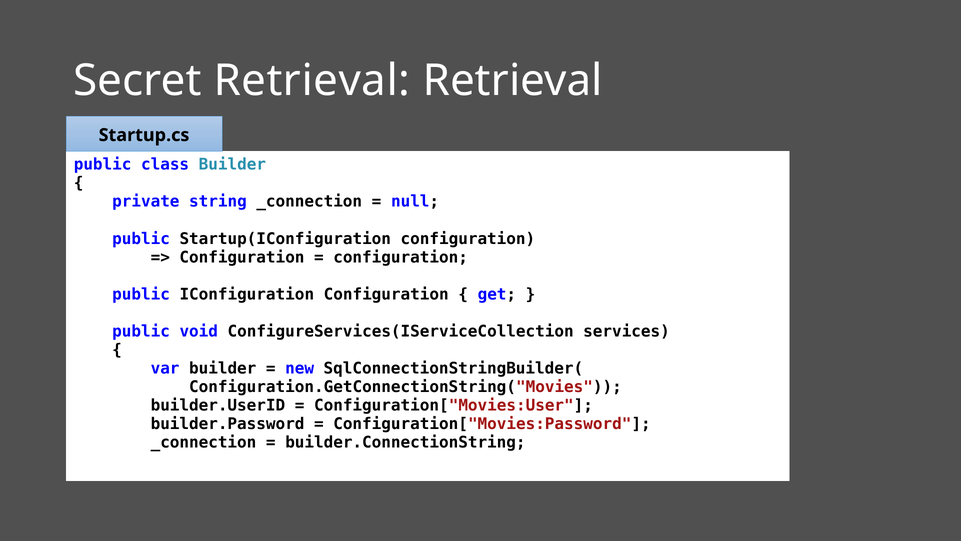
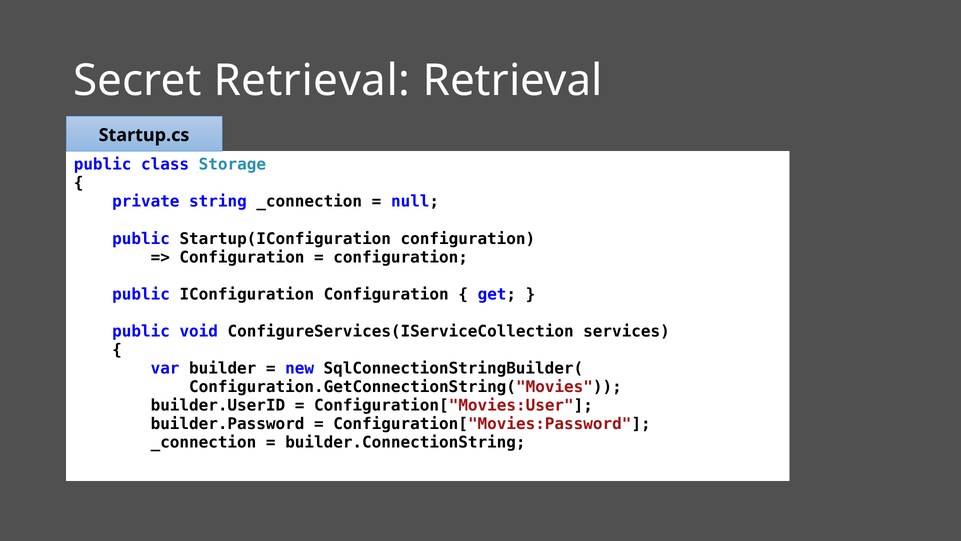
class Builder: Builder -> Storage
